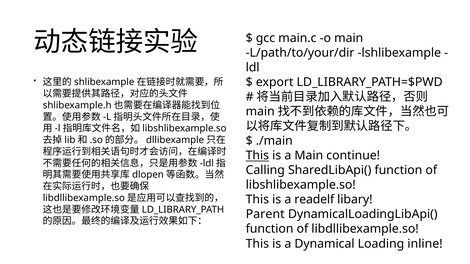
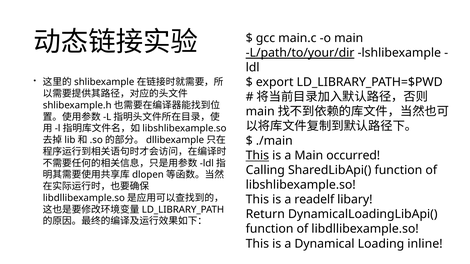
L/path/to/your/dir underline: none -> present
continue: continue -> occurred
Parent: Parent -> Return
